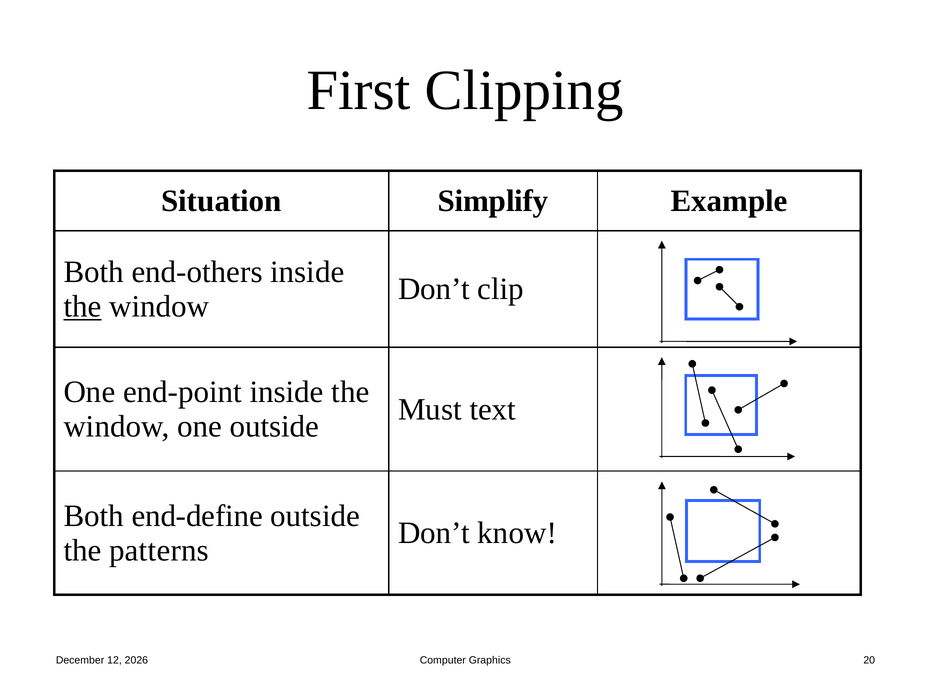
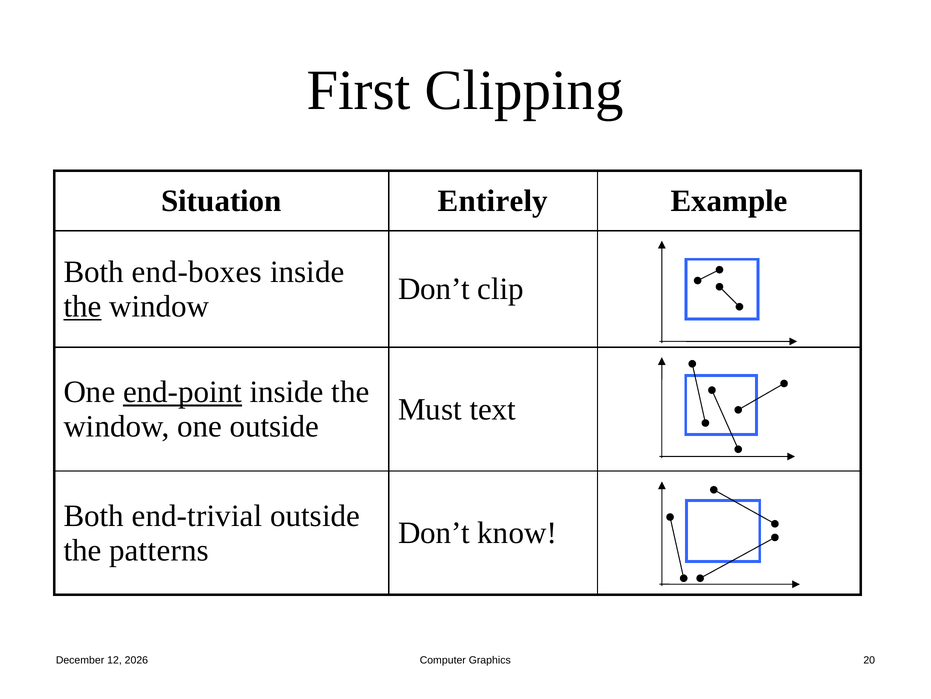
Simplify: Simplify -> Entirely
end-others: end-others -> end-boxes
end-point underline: none -> present
end-define: end-define -> end-trivial
